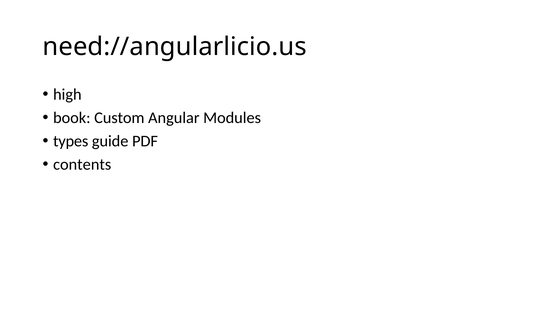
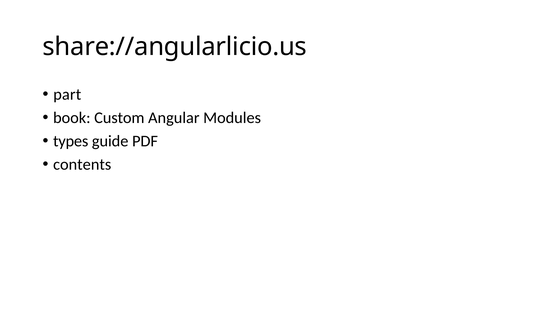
need://angularlicio.us: need://angularlicio.us -> share://angularlicio.us
high: high -> part
